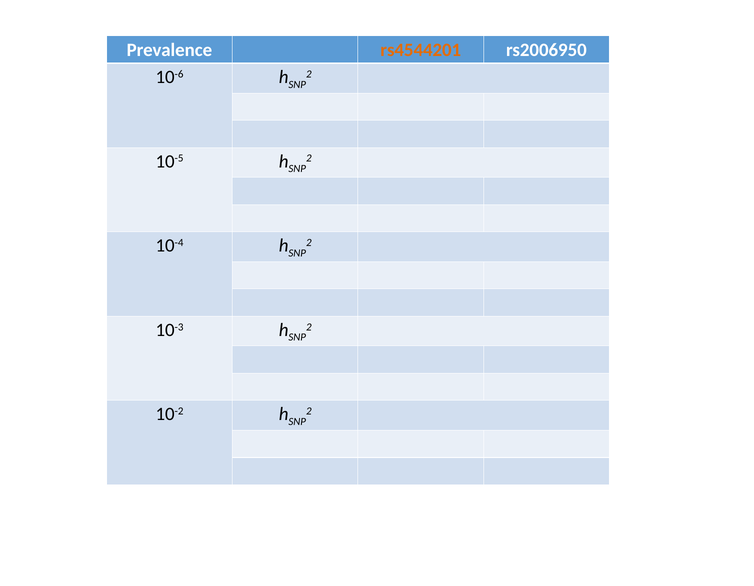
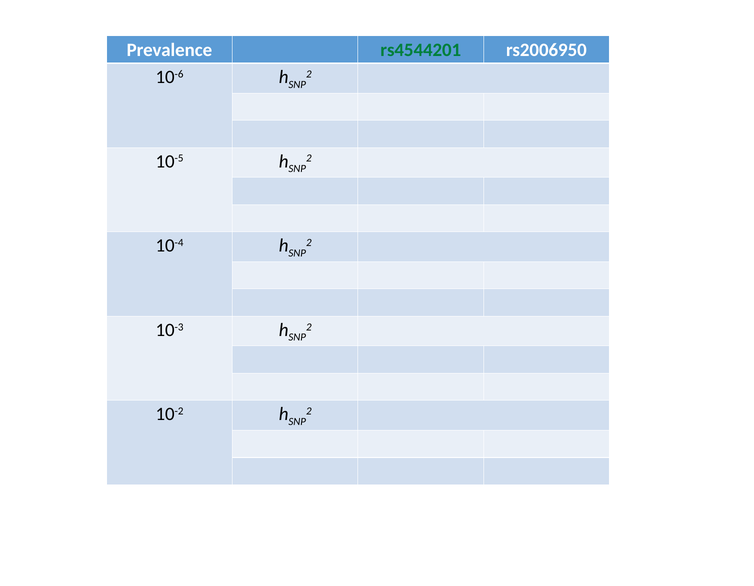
rs4544201 colour: orange -> green
